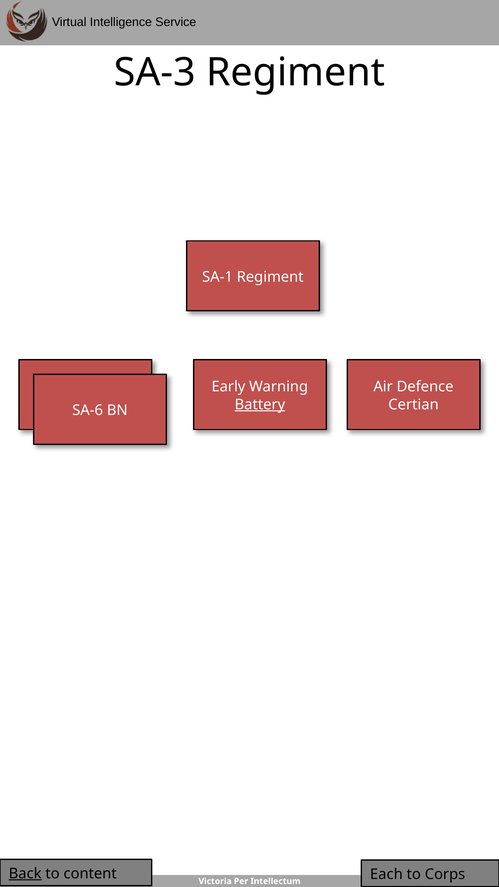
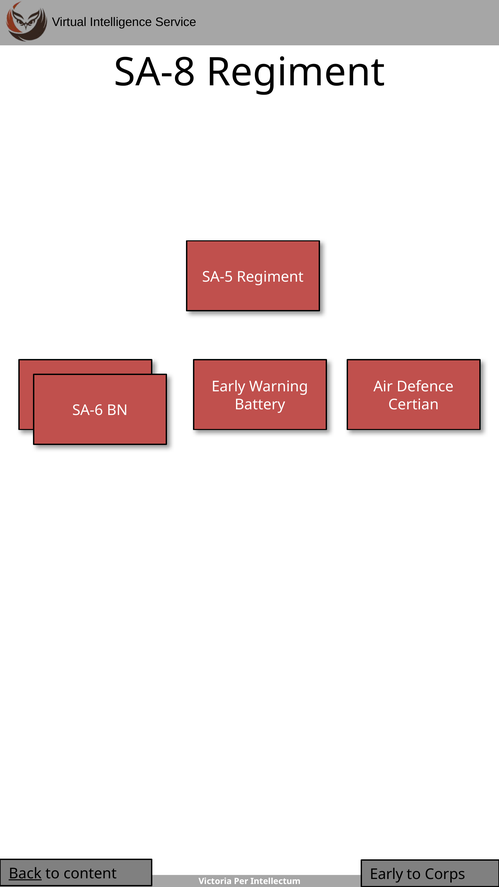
SA-3: SA-3 -> SA-8
SA-1: SA-1 -> SA-5
Battery underline: present -> none
content Each: Each -> Early
